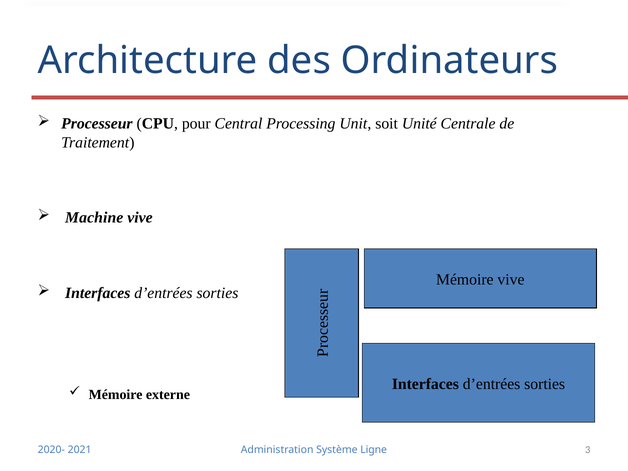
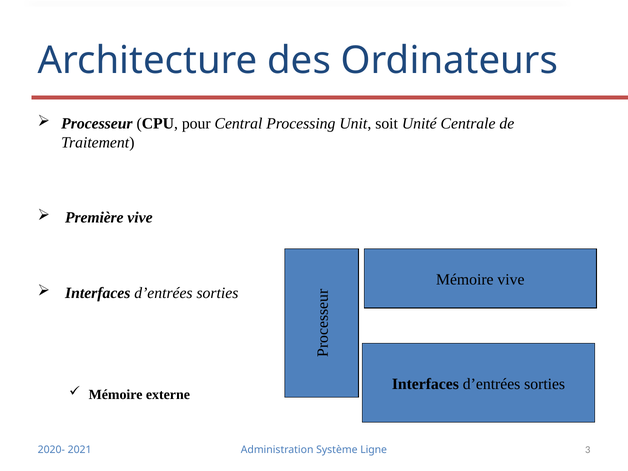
Machine: Machine -> Première
